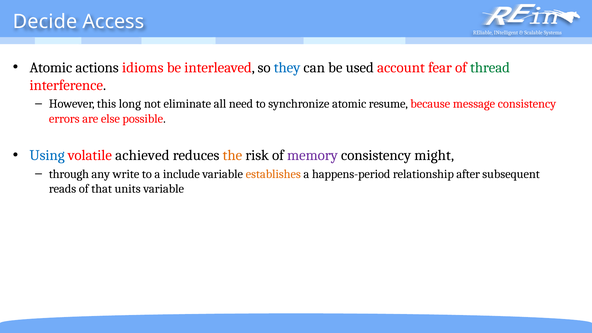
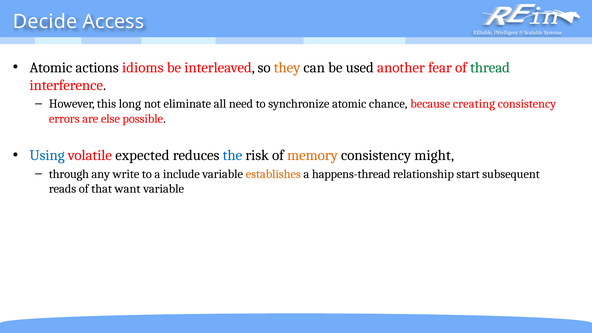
they colour: blue -> orange
account: account -> another
resume: resume -> chance
message: message -> creating
achieved: achieved -> expected
the colour: orange -> blue
memory colour: purple -> orange
happens-period: happens-period -> happens-thread
after: after -> start
units: units -> want
